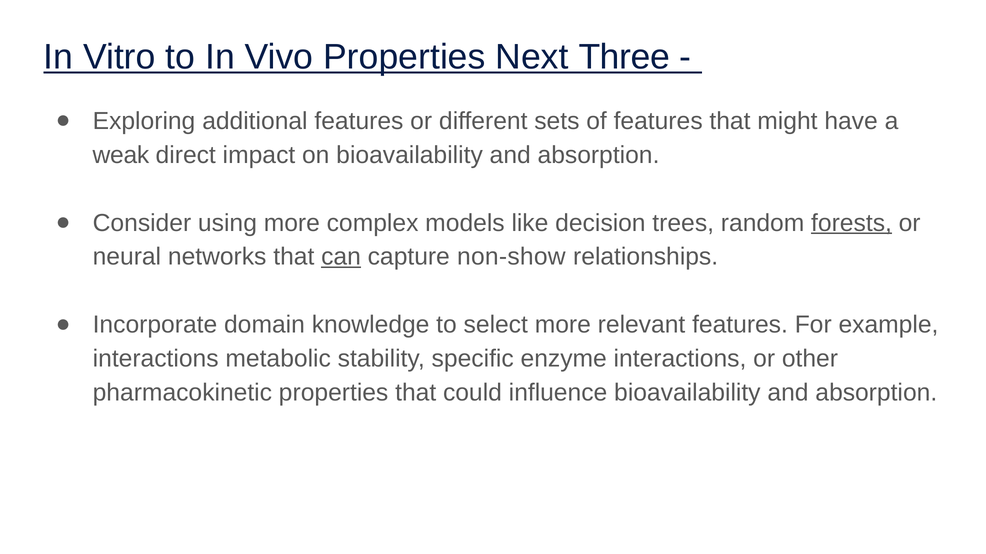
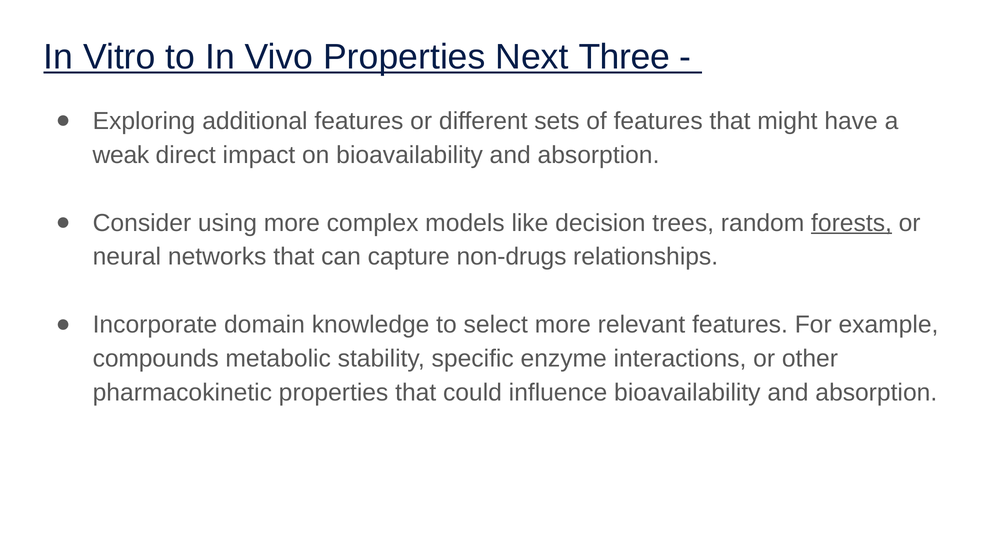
can underline: present -> none
non-show: non-show -> non-drugs
interactions at (156, 359): interactions -> compounds
